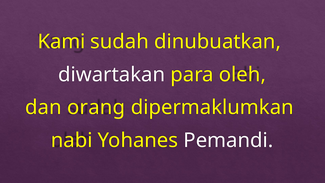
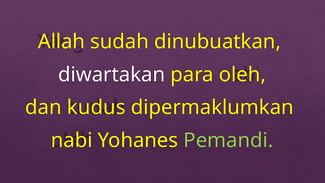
Kami: Kami -> Allah
orang: orang -> kudus
Pemandi colour: white -> light green
